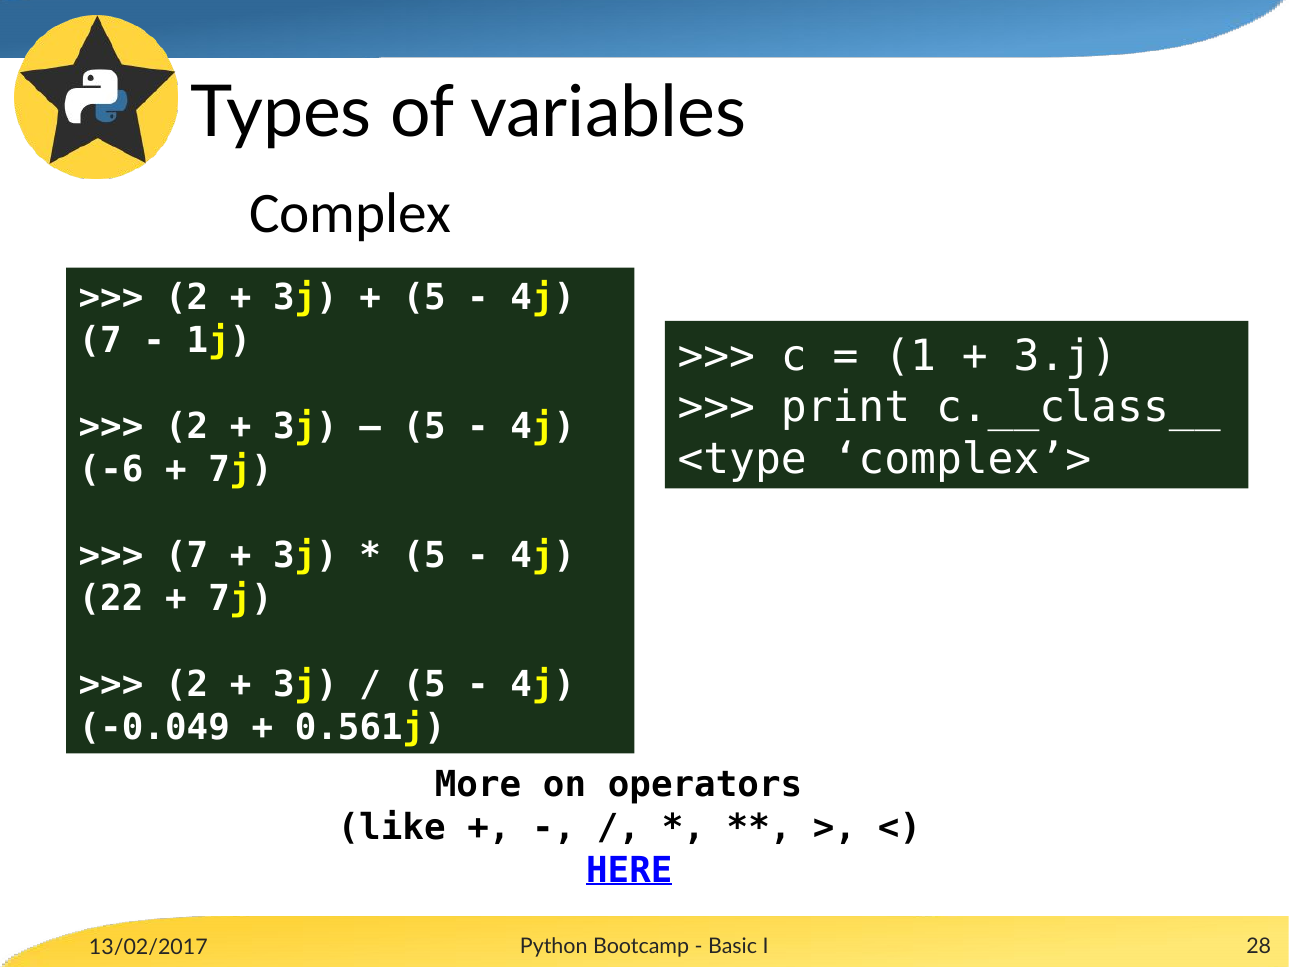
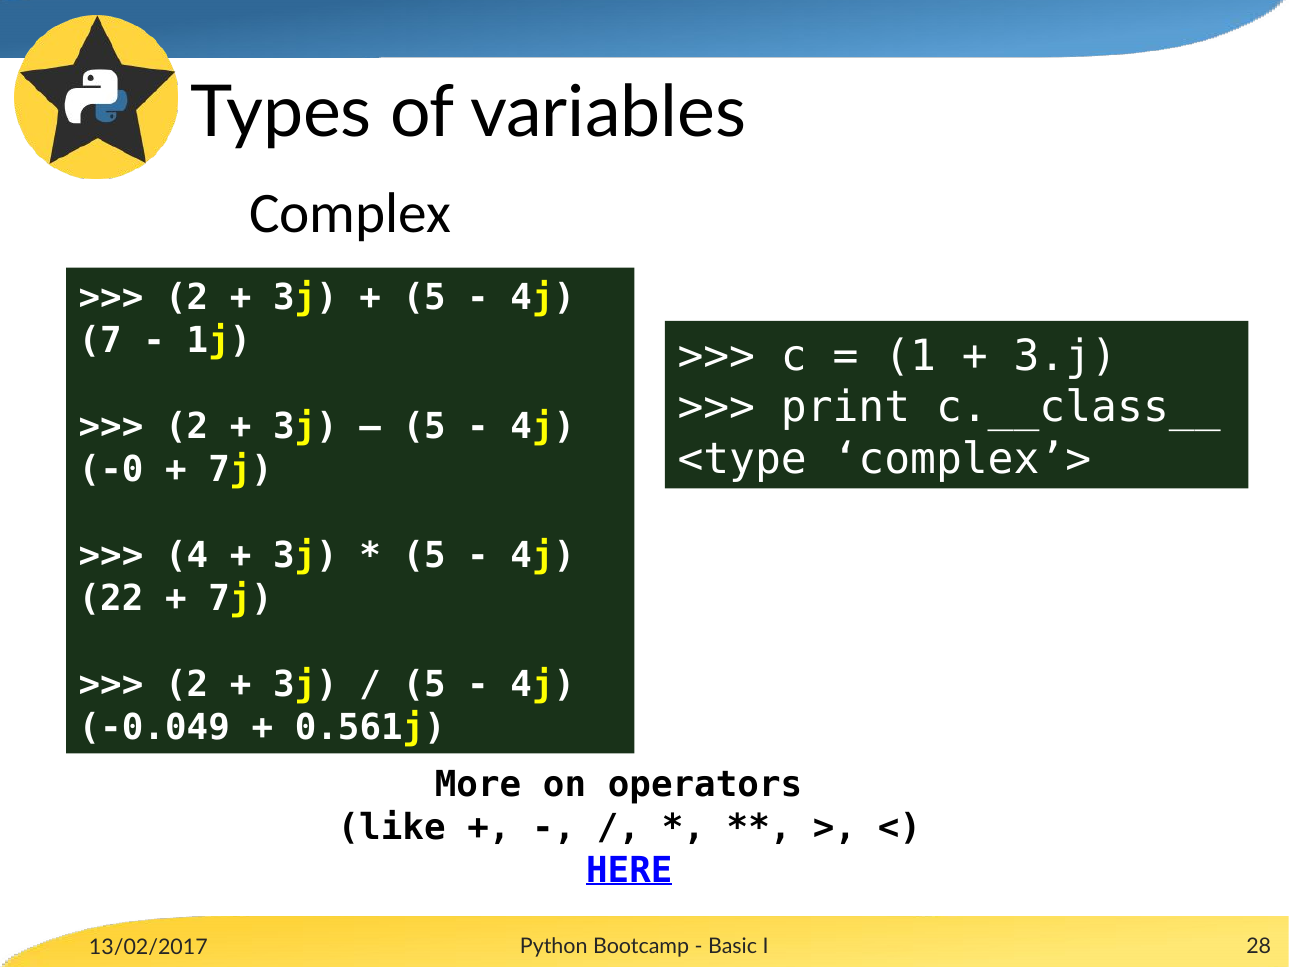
-6: -6 -> -0
7 at (187, 556): 7 -> 4
